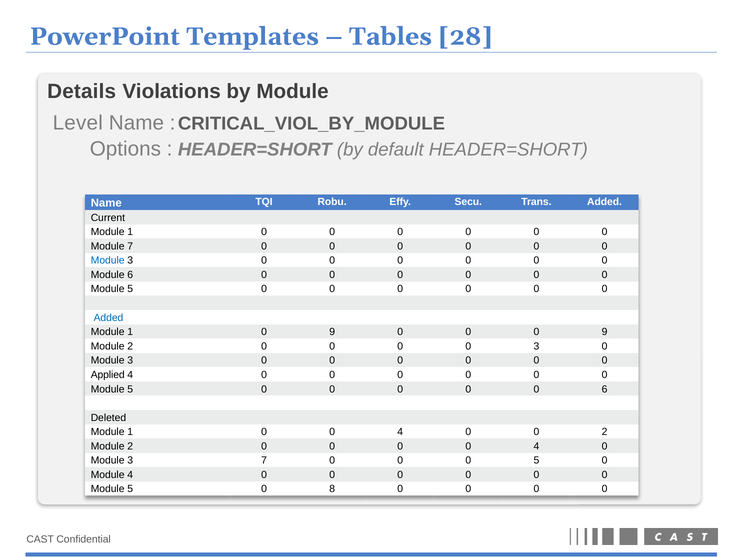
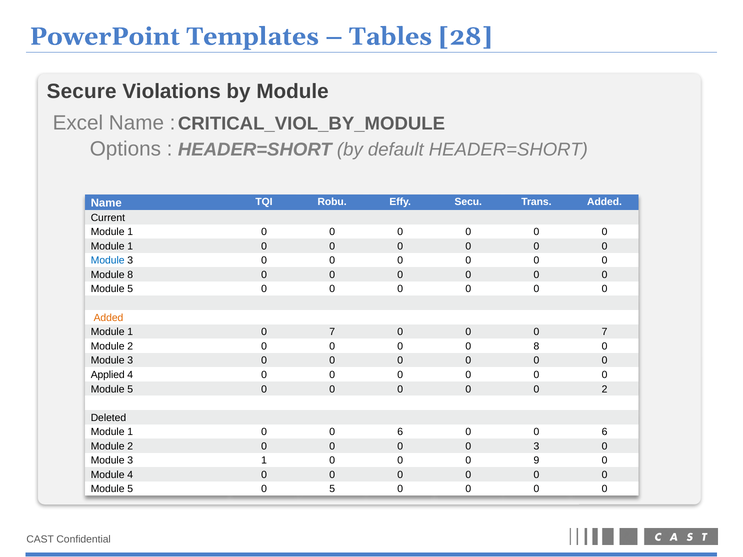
Details: Details -> Secure
Level: Level -> Excel
7 at (130, 246): 7 -> 1
Module 6: 6 -> 8
Added at (108, 318) colour: blue -> orange
1 0 9: 9 -> 7
0 0 9: 9 -> 7
0 3: 3 -> 8
0 6: 6 -> 2
1 0 0 4: 4 -> 6
2 at (605, 432): 2 -> 6
0 0 0 4: 4 -> 3
3 7: 7 -> 1
0 5: 5 -> 9
0 8: 8 -> 5
